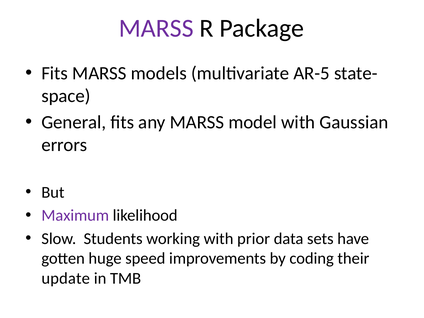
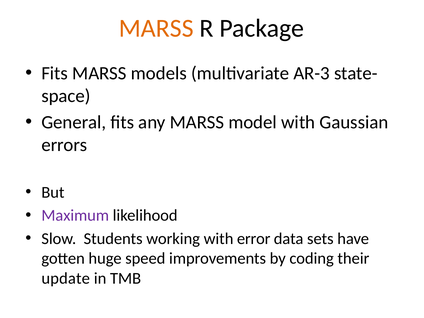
MARSS at (156, 28) colour: purple -> orange
AR-5: AR-5 -> AR-3
prior: prior -> error
